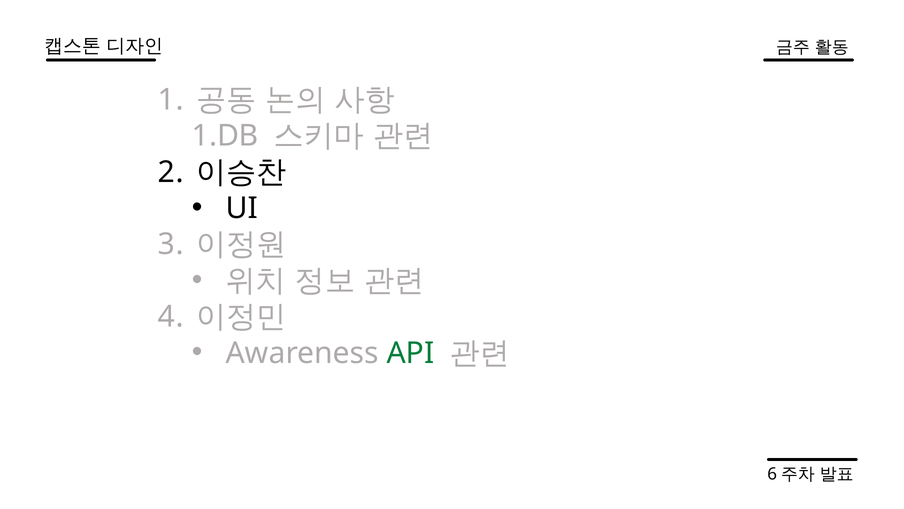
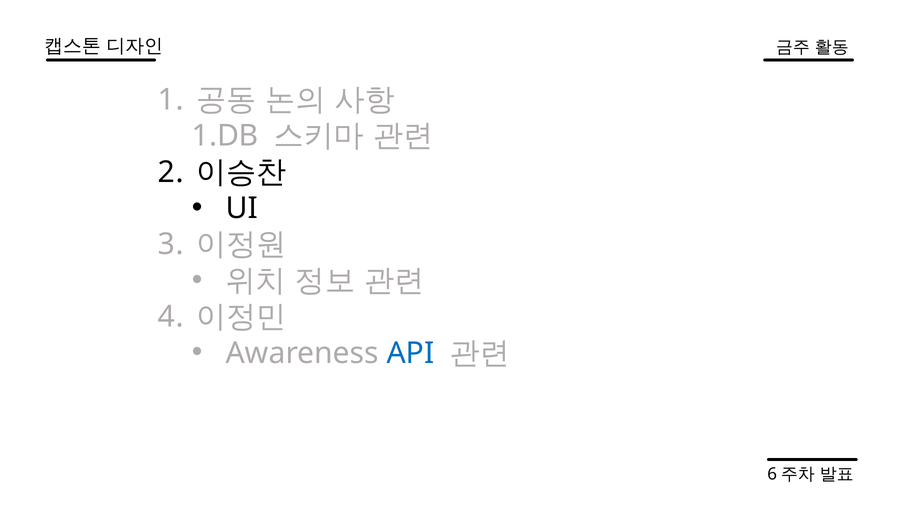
API colour: green -> blue
